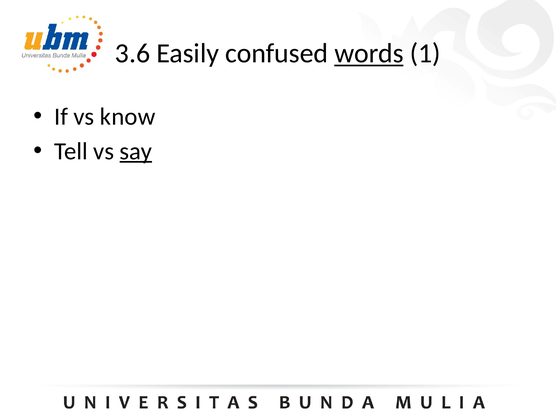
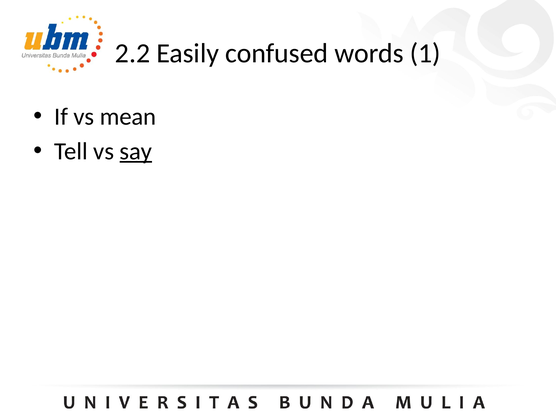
3.6: 3.6 -> 2.2
words underline: present -> none
know: know -> mean
